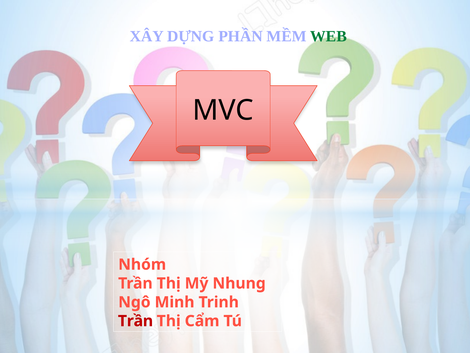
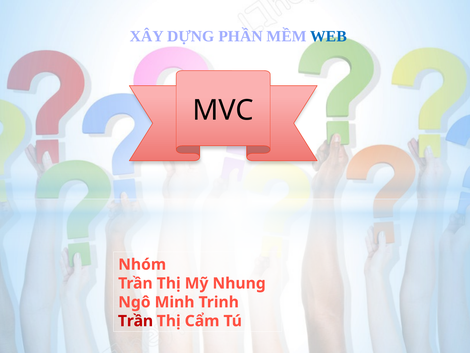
WEB colour: green -> blue
